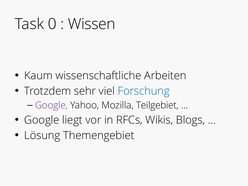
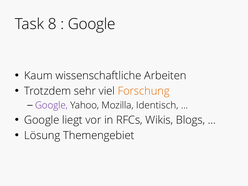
0: 0 -> 8
Wissen at (92, 24): Wissen -> Google
Forschung colour: blue -> orange
Teilgebiet: Teilgebiet -> Identisch
